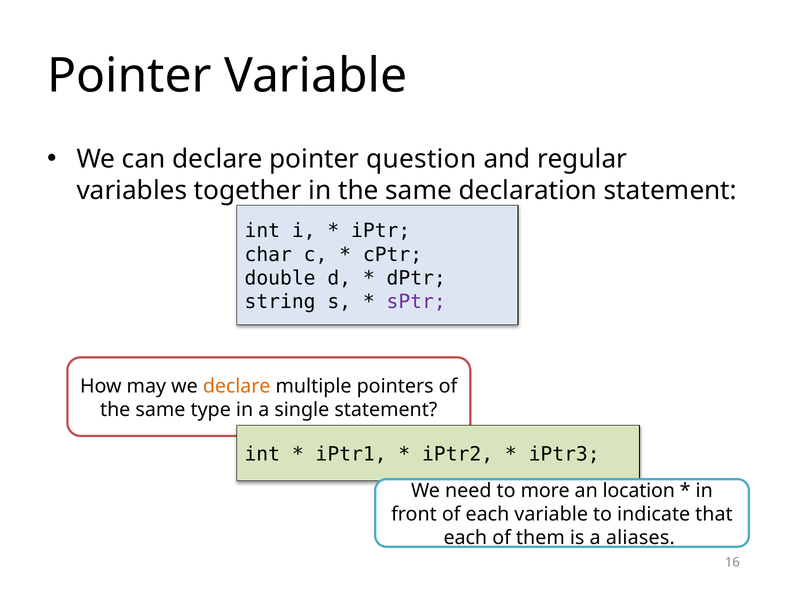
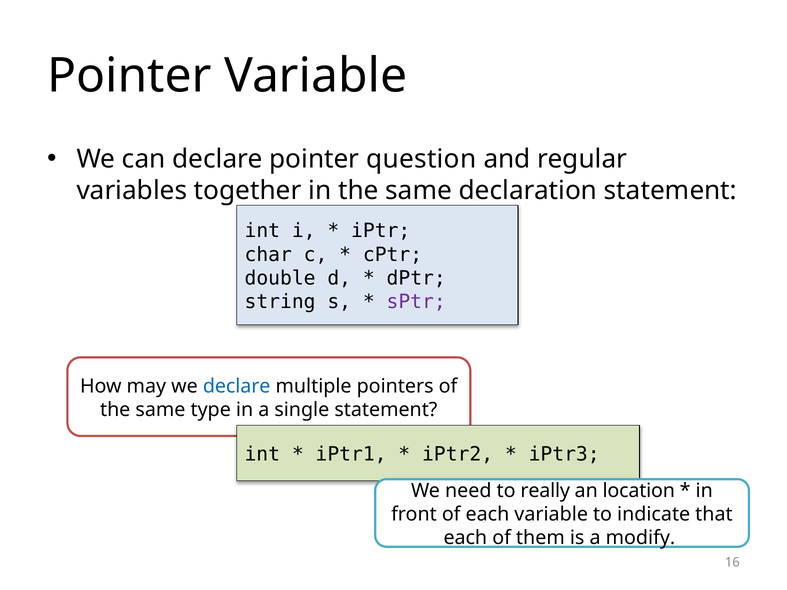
declare at (237, 386) colour: orange -> blue
more: more -> really
aliases: aliases -> modify
